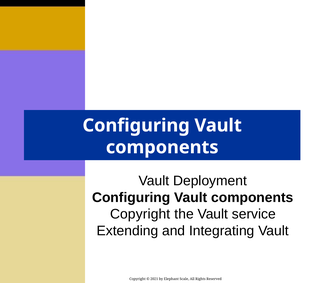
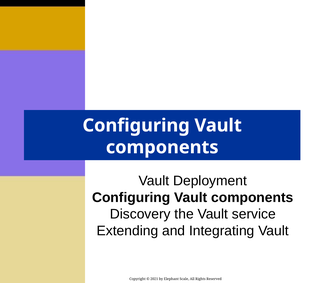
Copyright at (140, 214): Copyright -> Discovery
